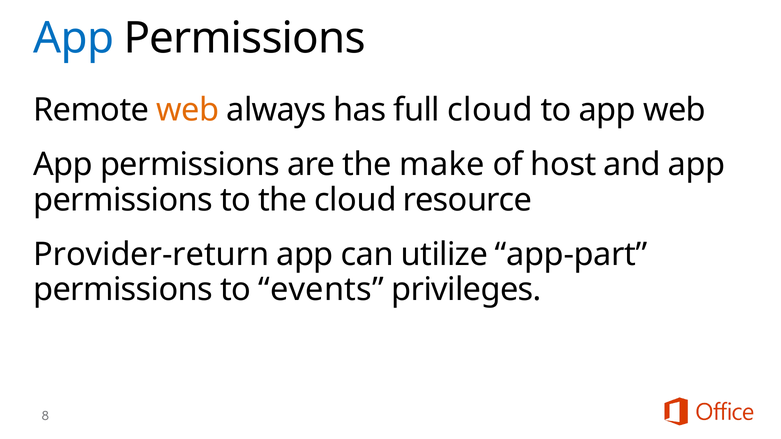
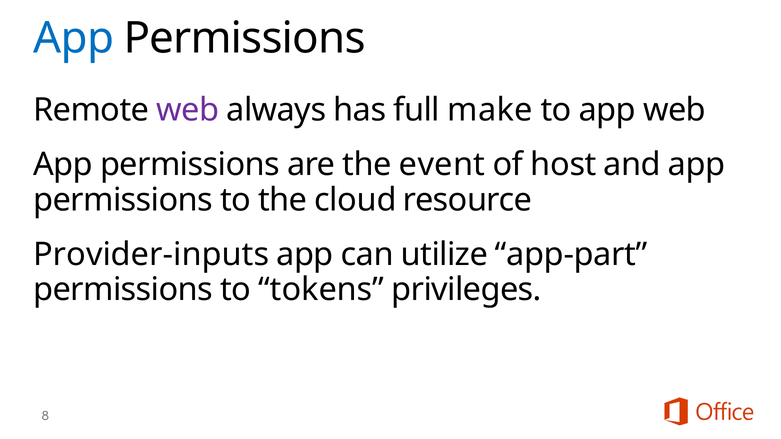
web at (188, 110) colour: orange -> purple
full cloud: cloud -> make
make: make -> event
Provider-return: Provider-return -> Provider-inputs
events: events -> tokens
